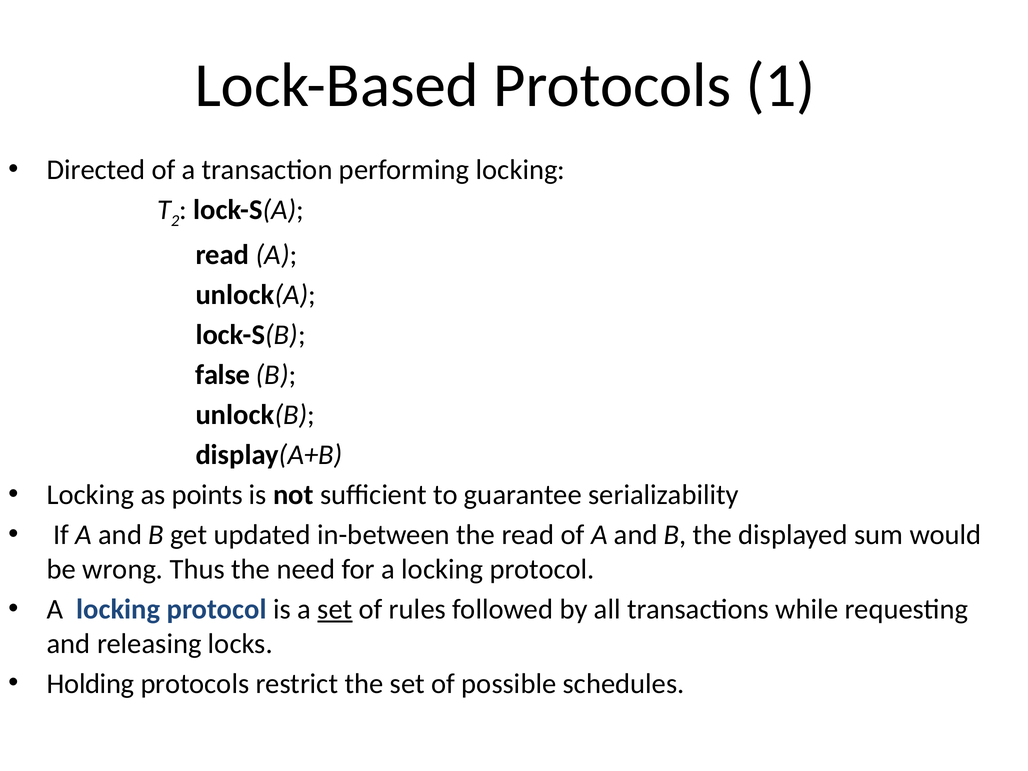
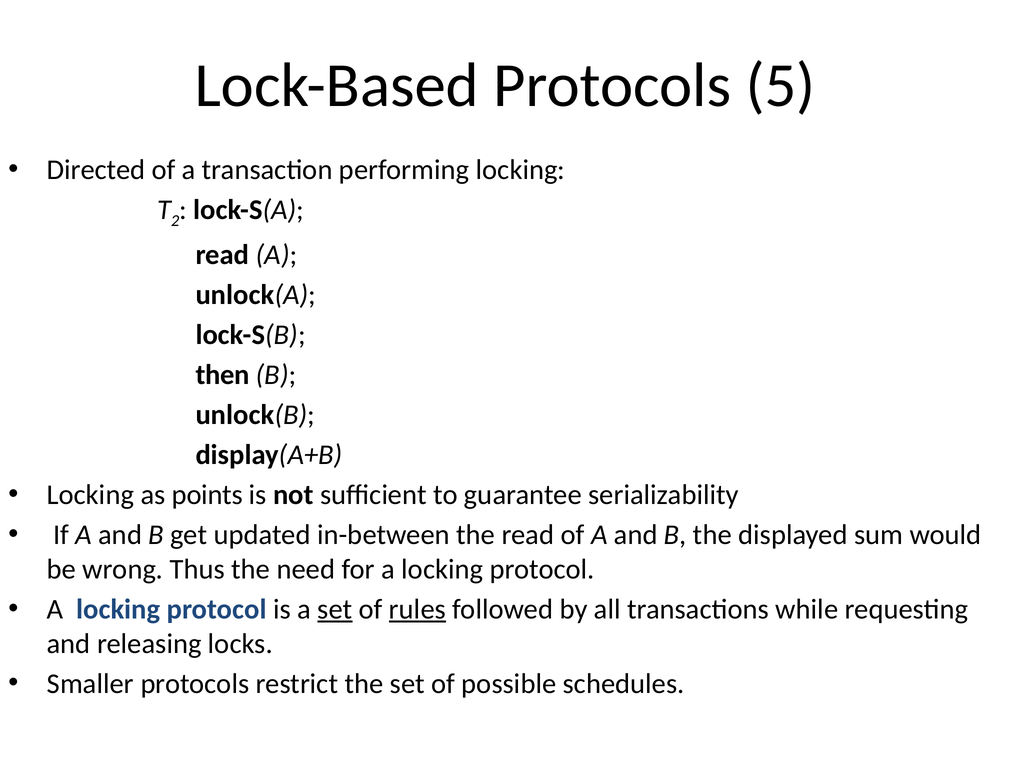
1: 1 -> 5
false: false -> then
rules underline: none -> present
Holding: Holding -> Smaller
